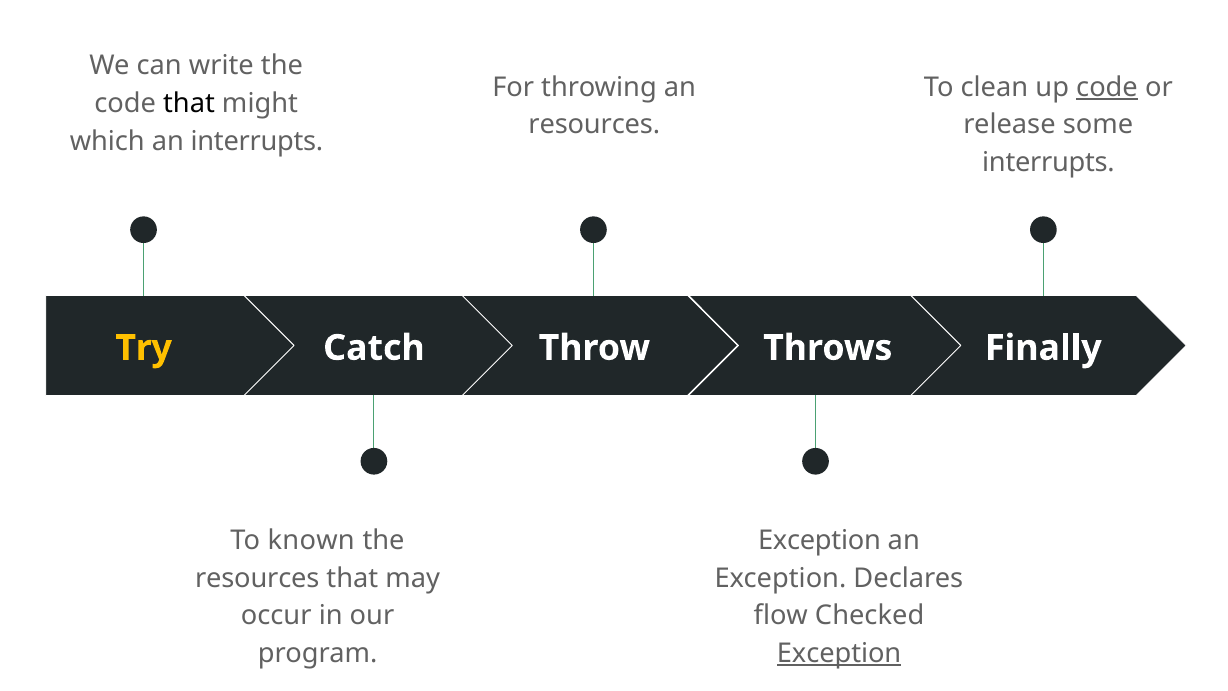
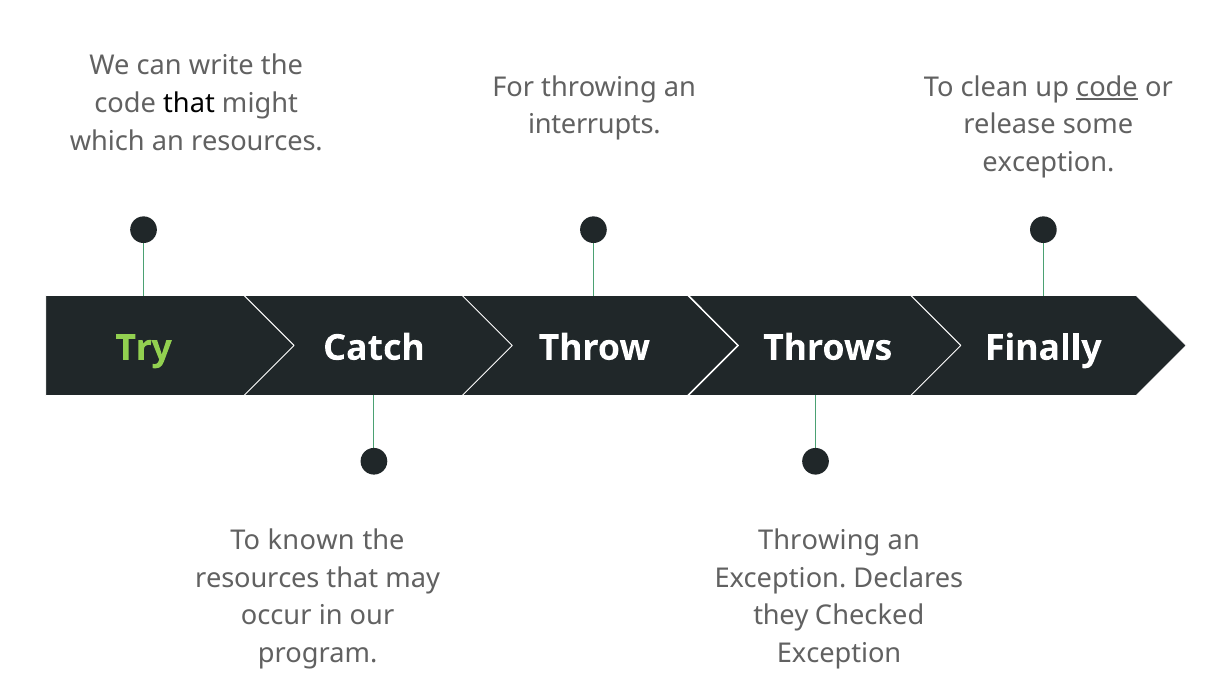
resources at (594, 125): resources -> interrupts
an interrupts: interrupts -> resources
interrupts at (1049, 163): interrupts -> exception
Try colour: yellow -> light green
Exception at (819, 540): Exception -> Throwing
flow: flow -> they
Exception at (839, 653) underline: present -> none
